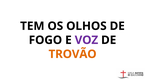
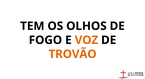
VOZ colour: purple -> orange
